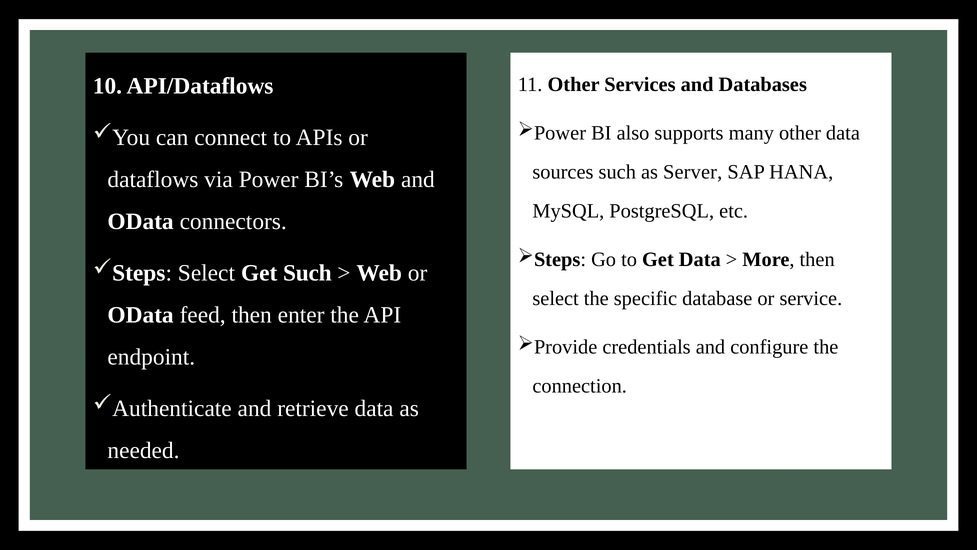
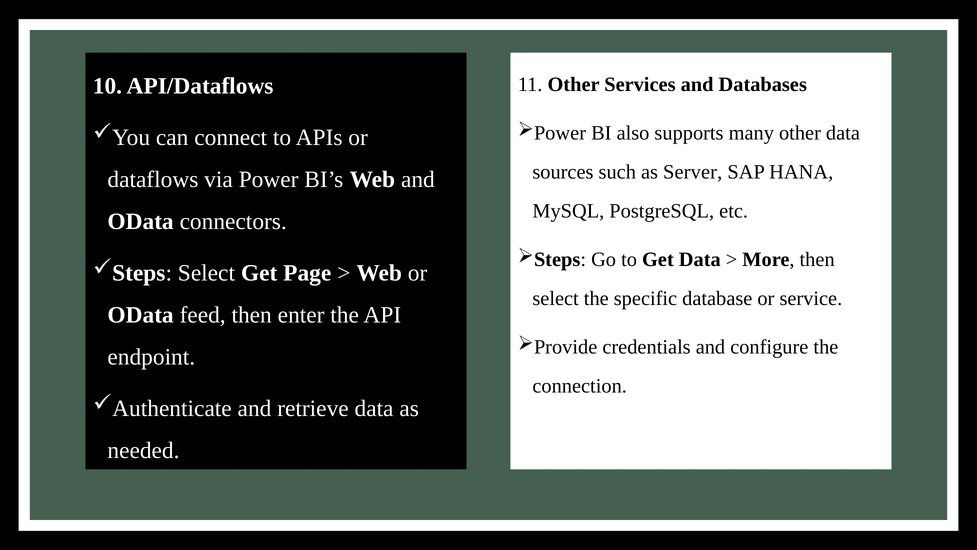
Get Such: Such -> Page
